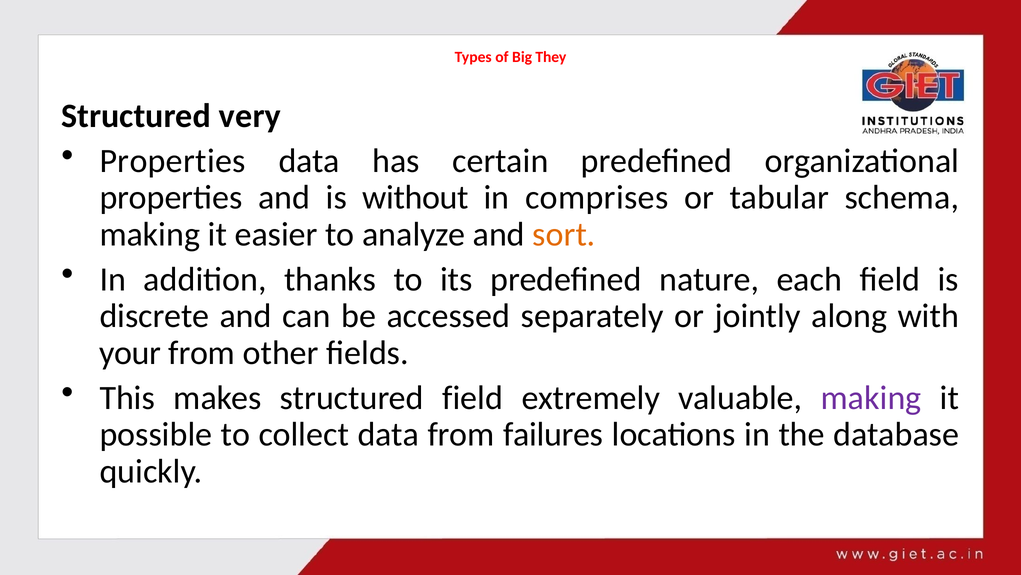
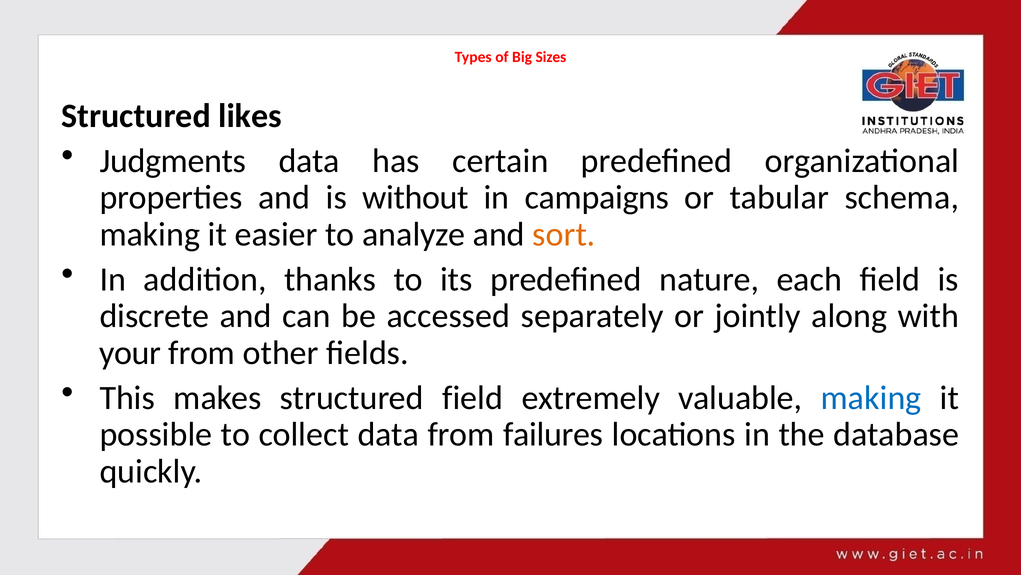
They: They -> Sizes
very: very -> likes
Properties at (173, 161): Properties -> Judgments
comprises: comprises -> campaigns
making at (871, 397) colour: purple -> blue
